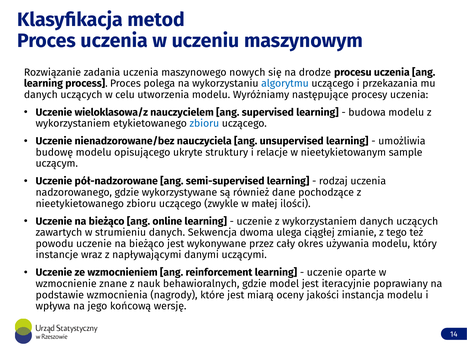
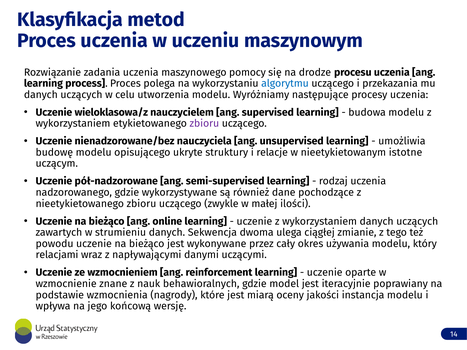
nowych: nowych -> pomocy
zbioru at (204, 124) colour: blue -> purple
sample: sample -> istotne
instancje: instancje -> relacjami
